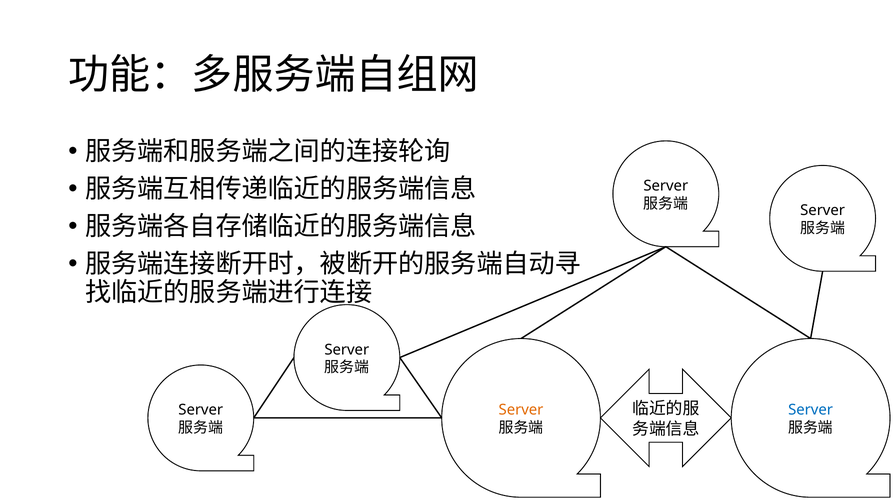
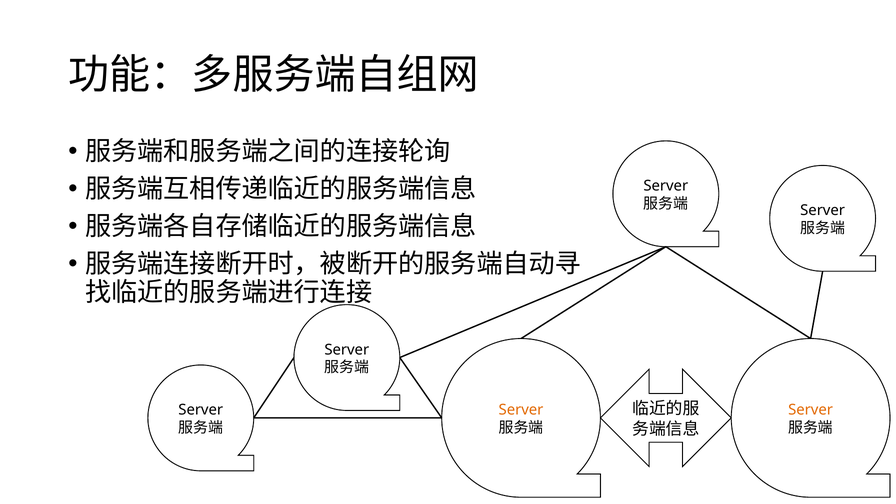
Server at (811, 410) colour: blue -> orange
